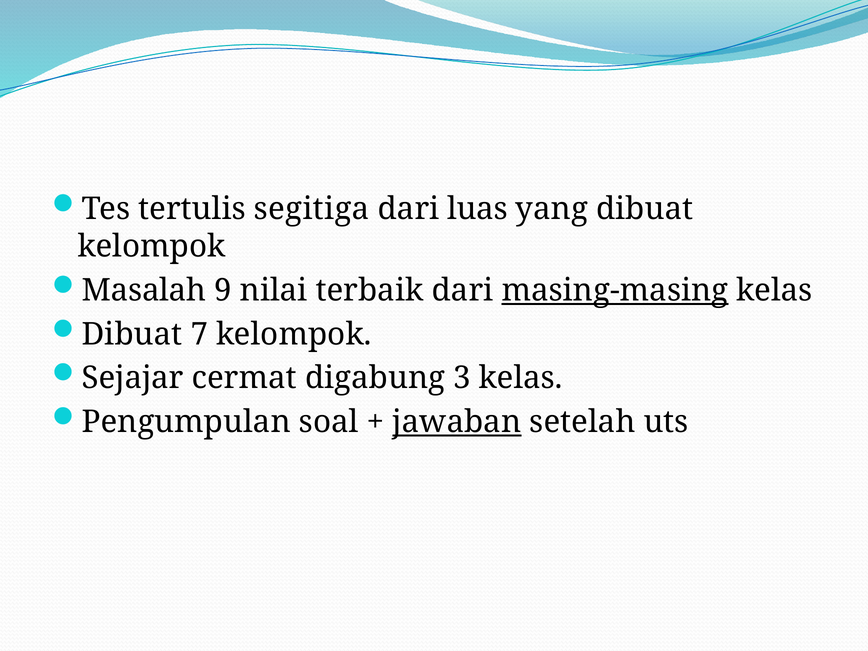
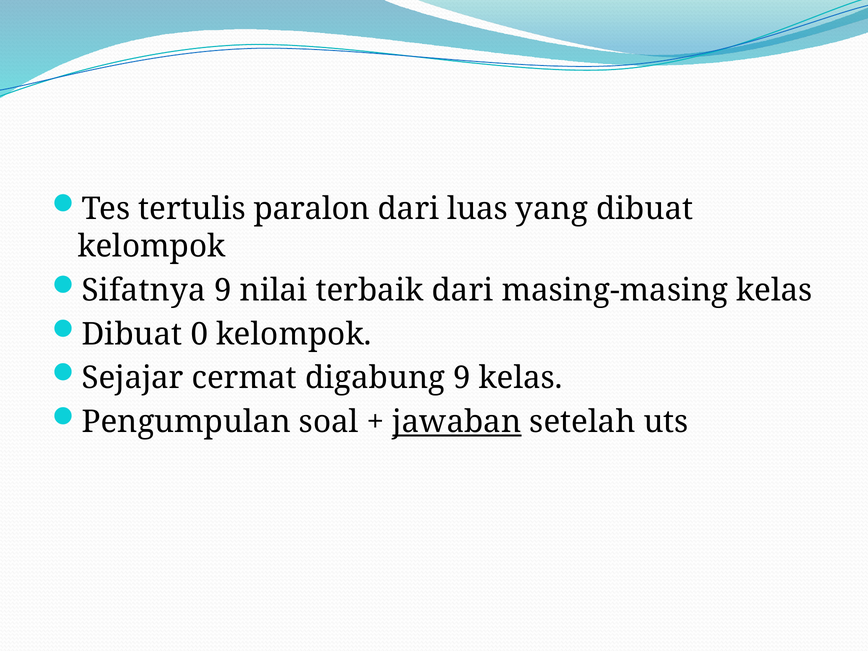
segitiga: segitiga -> paralon
Masalah: Masalah -> Sifatnya
masing-masing underline: present -> none
7: 7 -> 0
digabung 3: 3 -> 9
